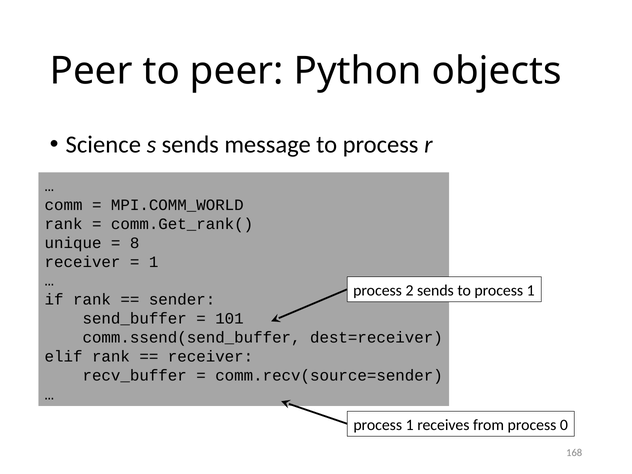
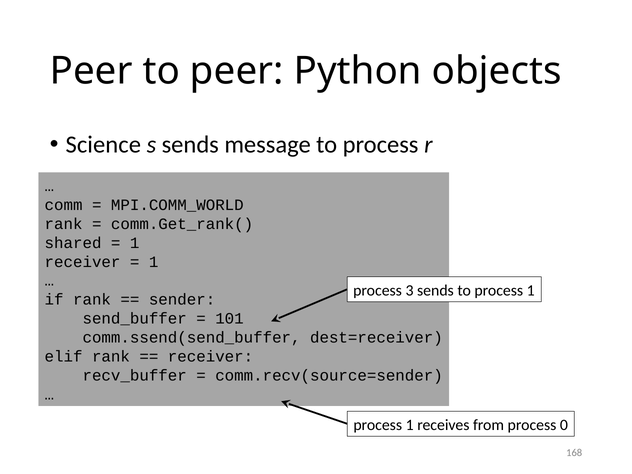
unique: unique -> shared
8 at (135, 243): 8 -> 1
2: 2 -> 3
